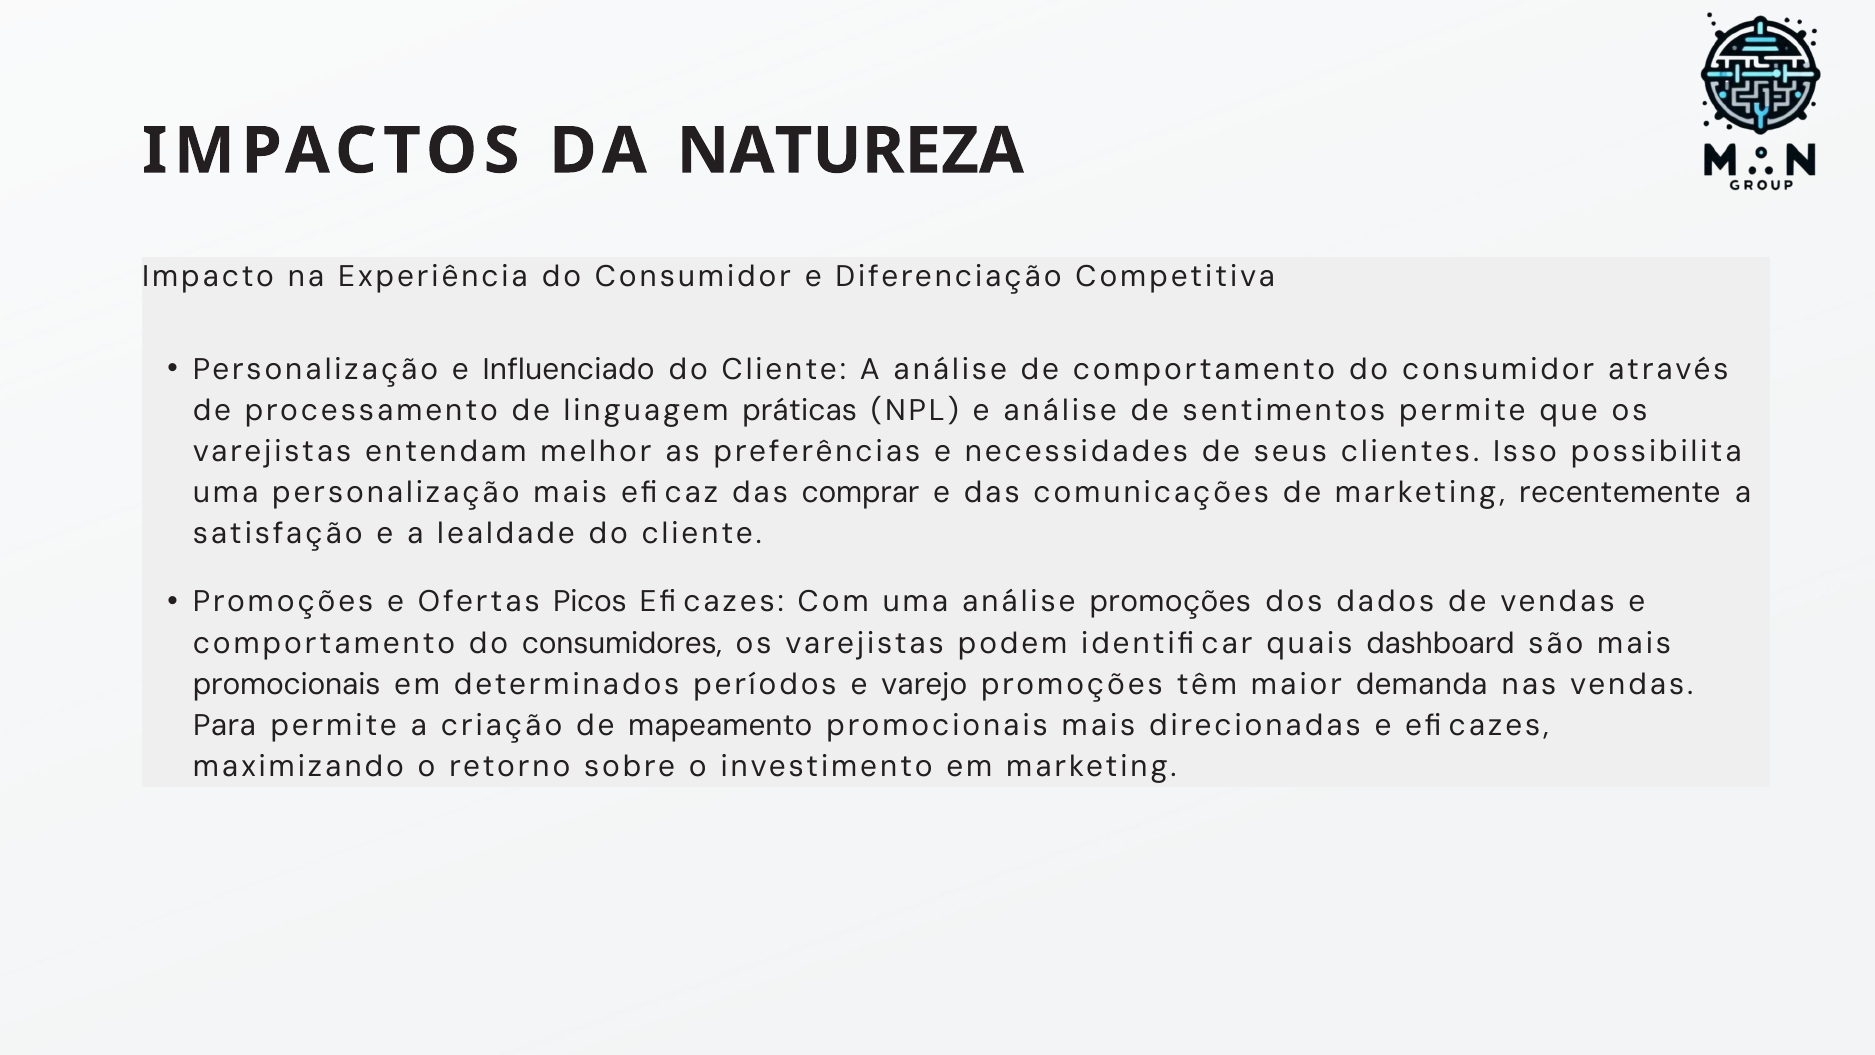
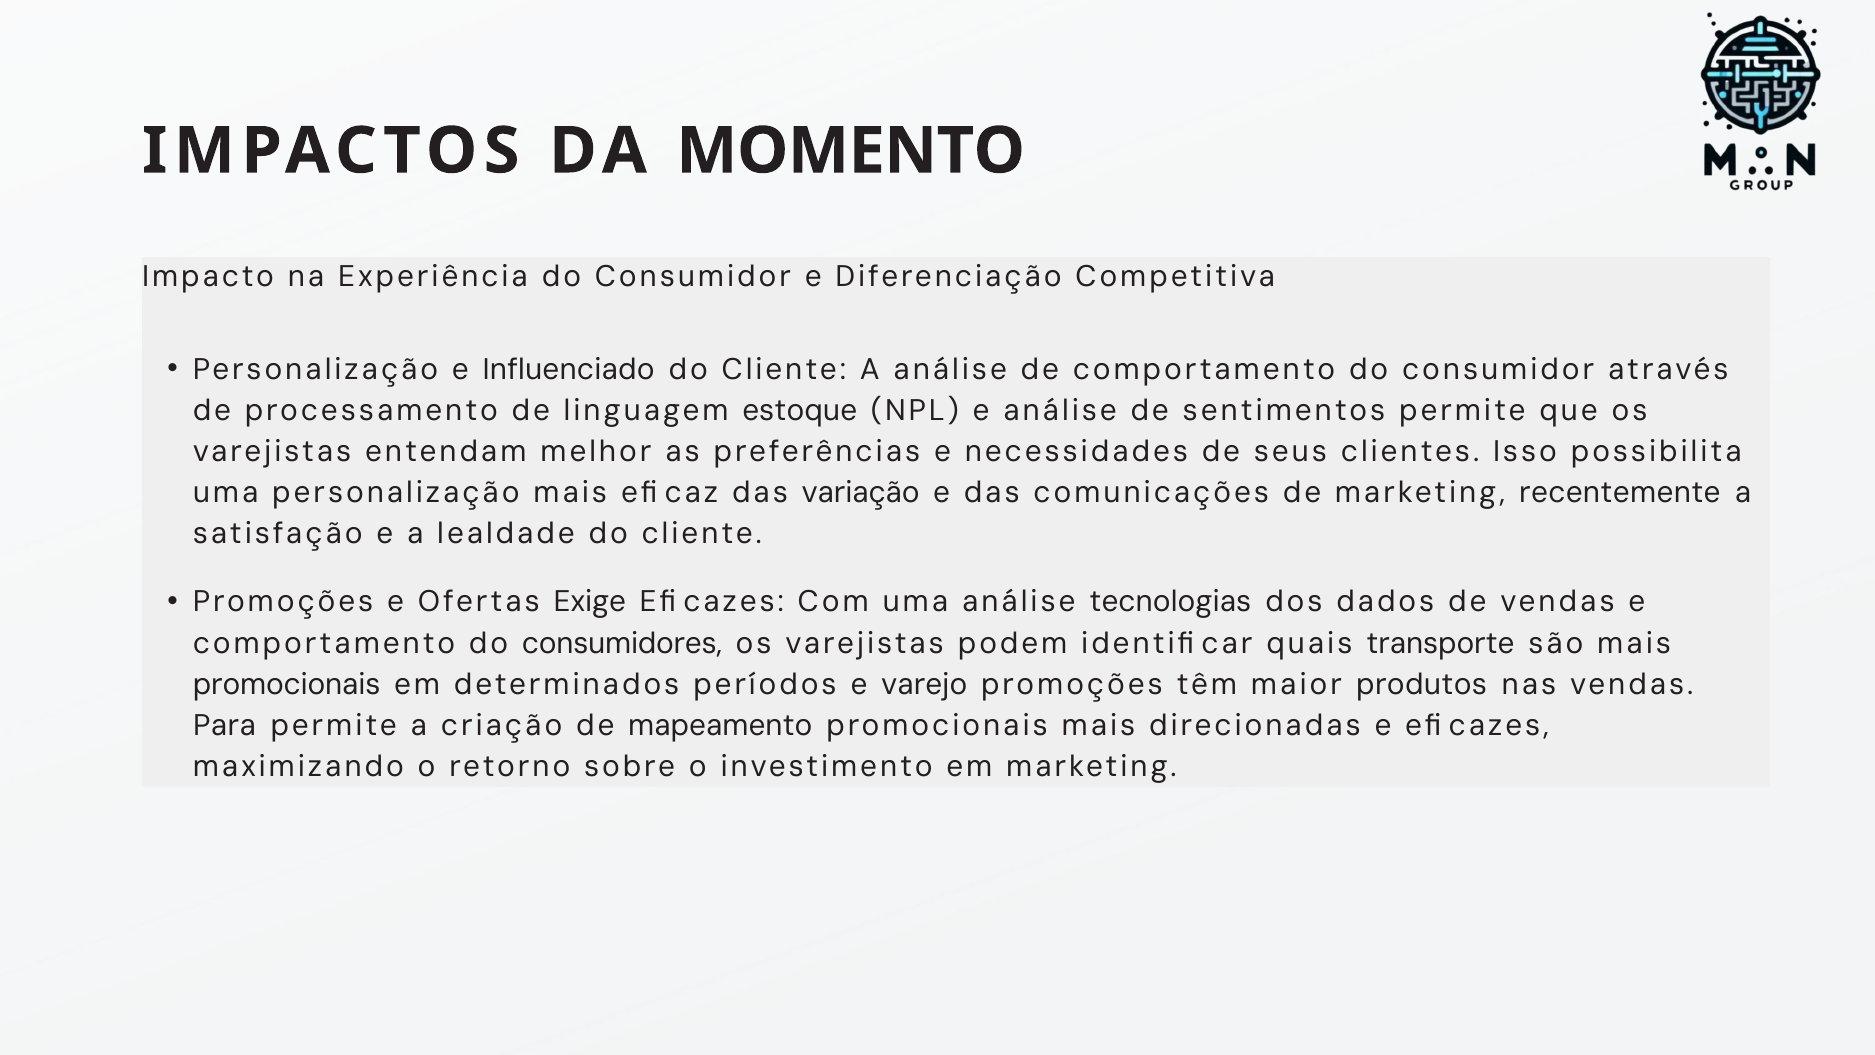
NATUREZA: NATUREZA -> MOMENTO
práticas: práticas -> estoque
comprar: comprar -> variação
Picos: Picos -> Exige
análise promoções: promoções -> tecnologias
dashboard: dashboard -> transporte
demanda: demanda -> produtos
